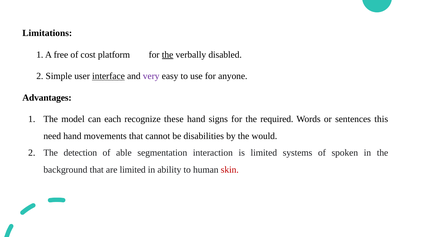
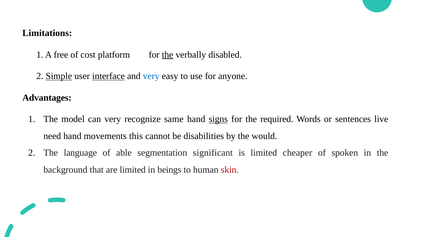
Simple underline: none -> present
very at (151, 76) colour: purple -> blue
can each: each -> very
these: these -> same
signs underline: none -> present
this: this -> live
movements that: that -> this
detection: detection -> language
interaction: interaction -> significant
systems: systems -> cheaper
ability: ability -> beings
